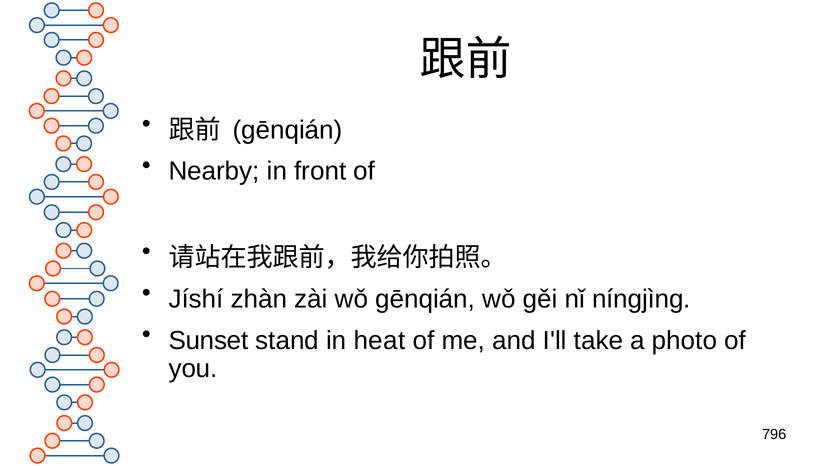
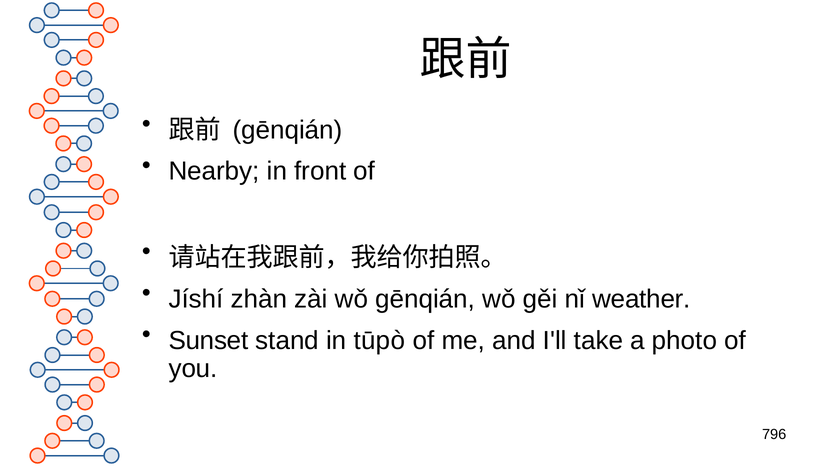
níngjìng: níngjìng -> weather
heat: heat -> tūpò
